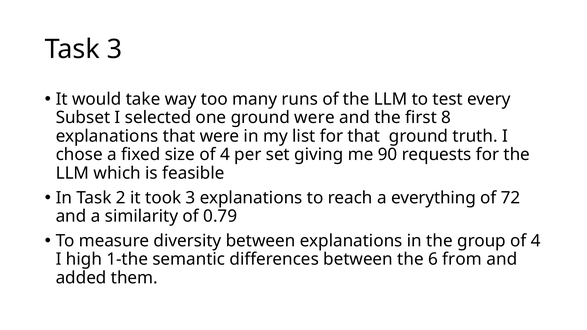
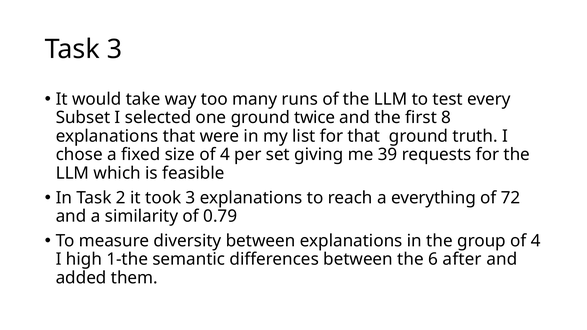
ground were: were -> twice
90: 90 -> 39
from: from -> after
